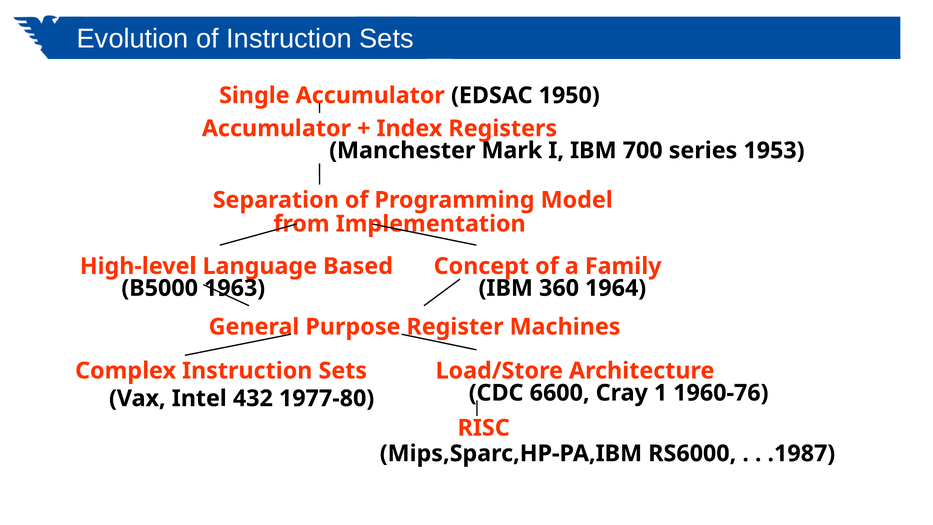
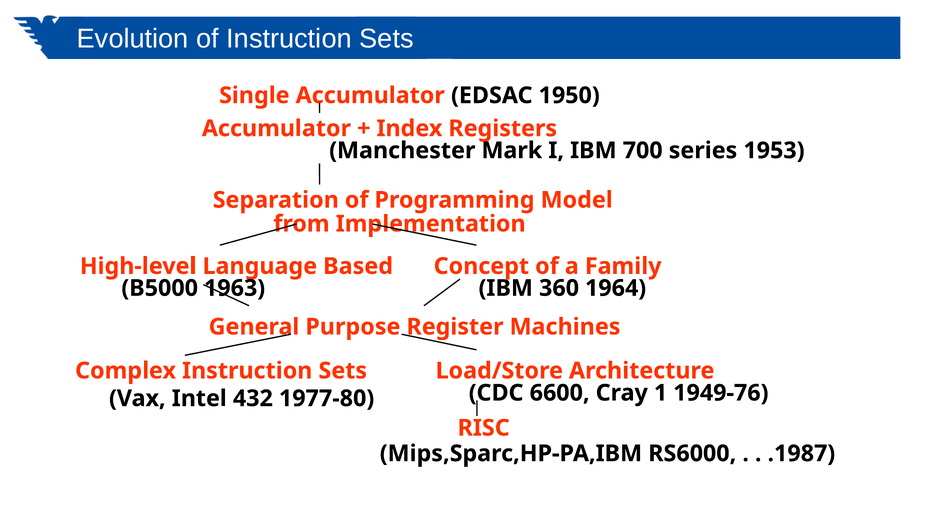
1960-76: 1960-76 -> 1949-76
